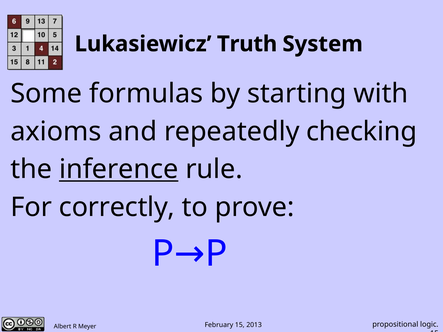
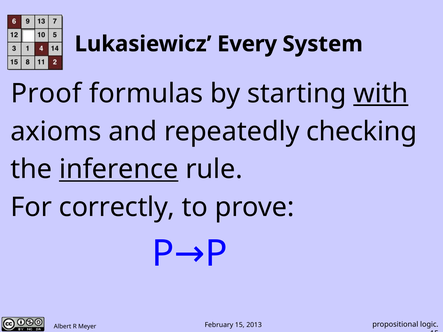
Truth: Truth -> Every
Some: Some -> Proof
with underline: none -> present
